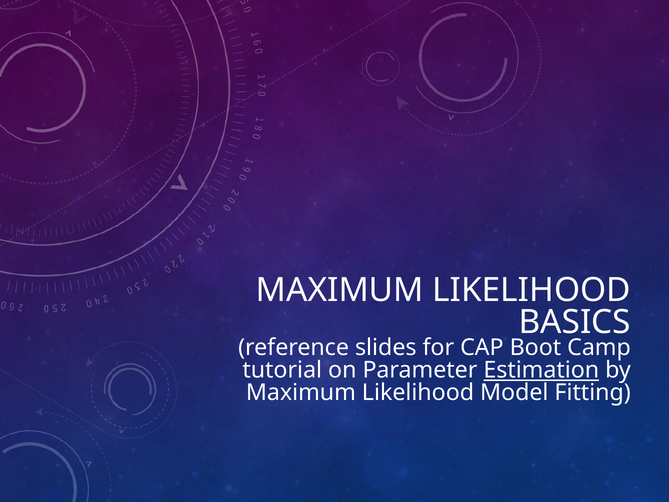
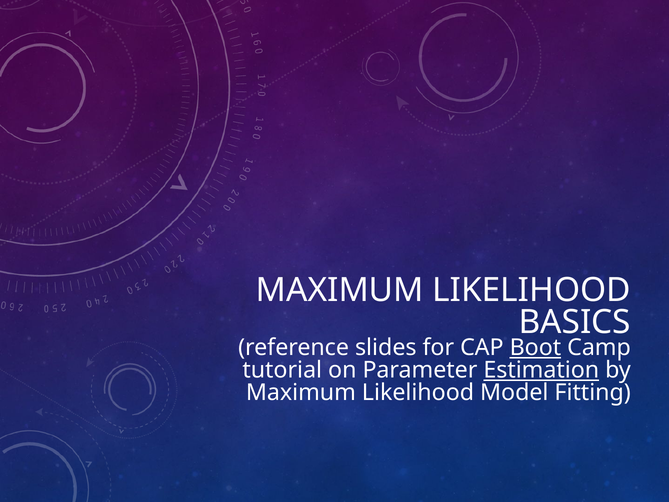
Boot underline: none -> present
